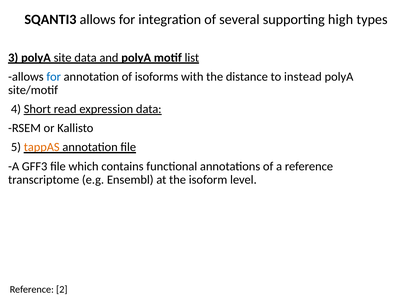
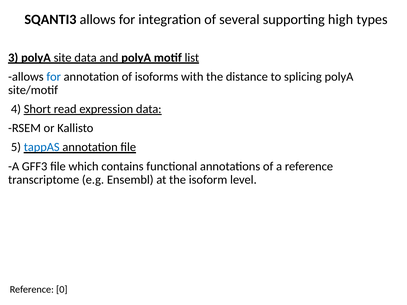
instead: instead -> splicing
tappAS colour: orange -> blue
2: 2 -> 0
